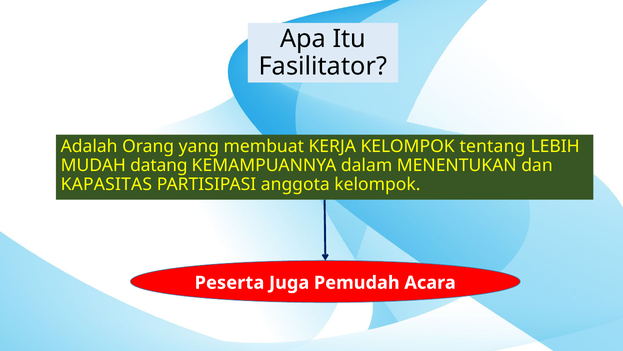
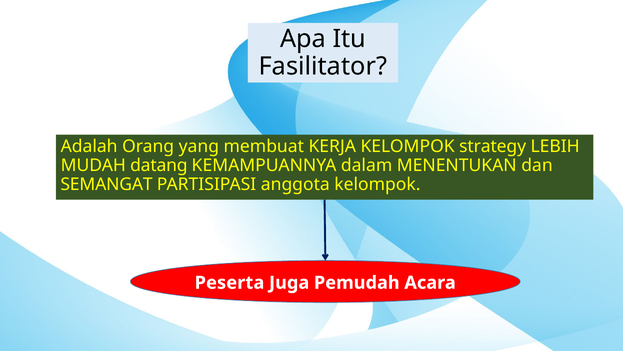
tentang: tentang -> strategy
KAPASITAS: KAPASITAS -> SEMANGAT
